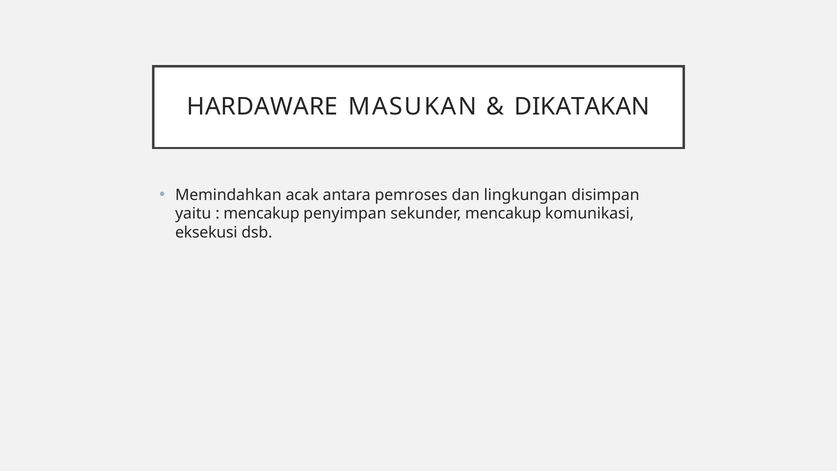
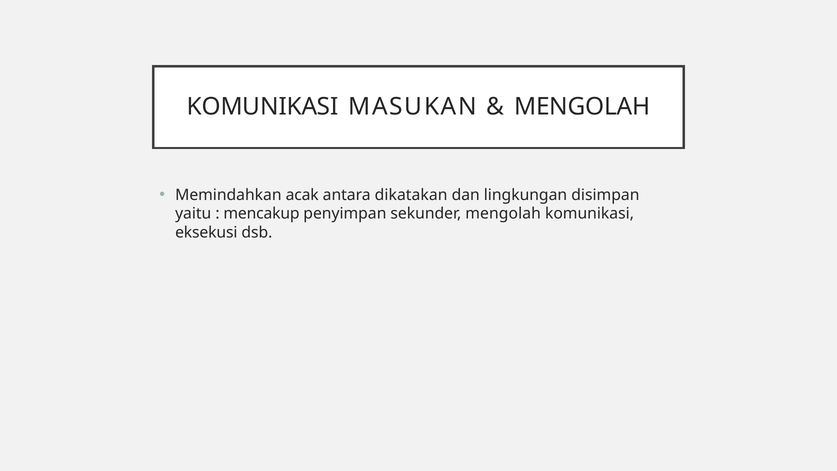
HARDAWARE at (262, 107): HARDAWARE -> KOMUNIKASI
DIKATAKAN at (582, 107): DIKATAKAN -> MENGOLAH
pemroses: pemroses -> dikatakan
sekunder mencakup: mencakup -> mengolah
